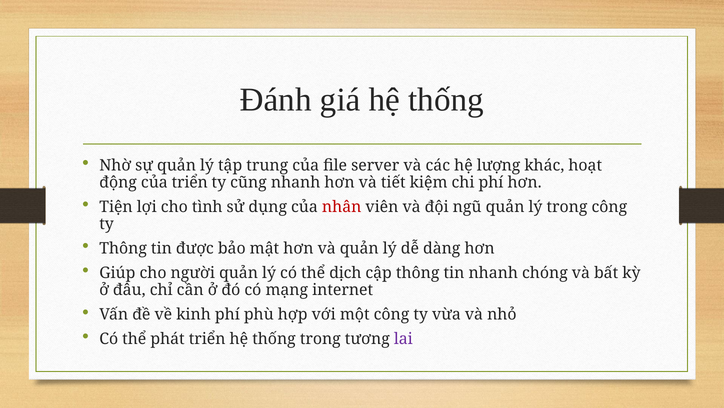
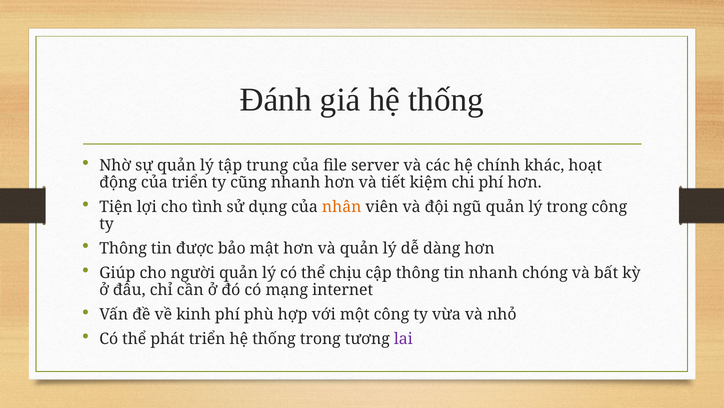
lượng: lượng -> chính
nhân colour: red -> orange
dịch: dịch -> chịu
